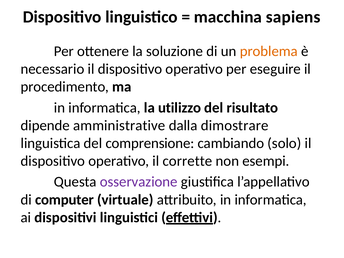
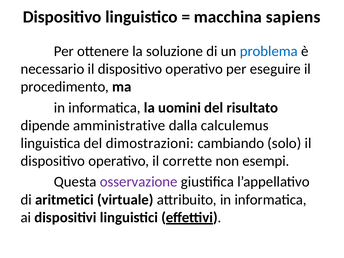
problema colour: orange -> blue
utilizzo: utilizzo -> uomini
dimostrare: dimostrare -> calculemus
comprensione: comprensione -> dimostrazioni
computer: computer -> aritmetici
